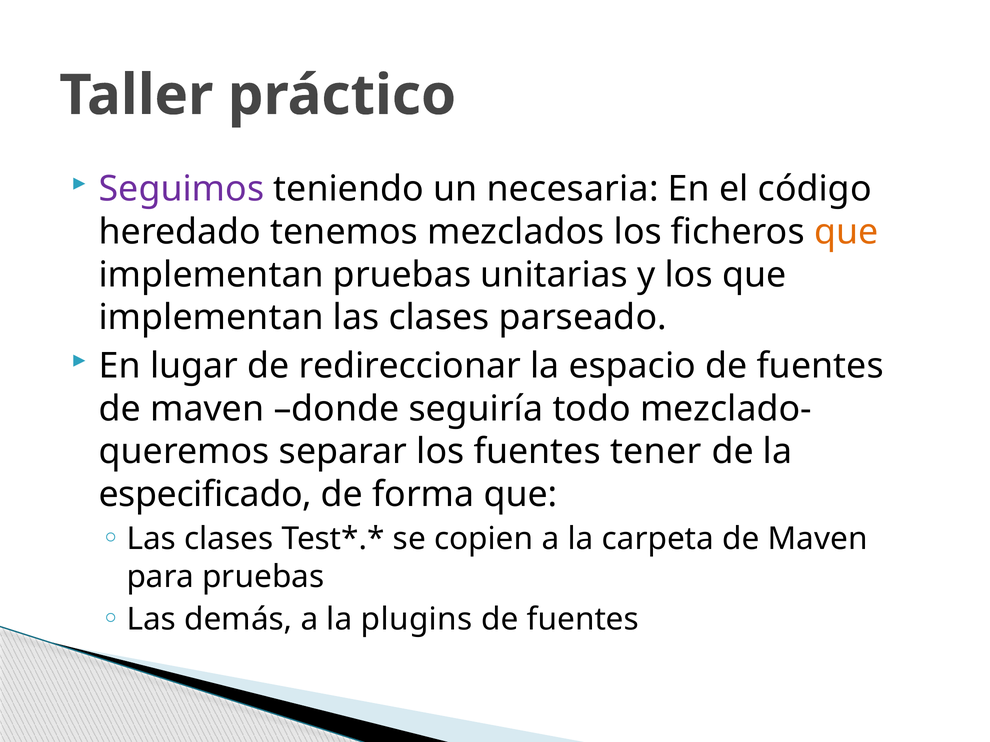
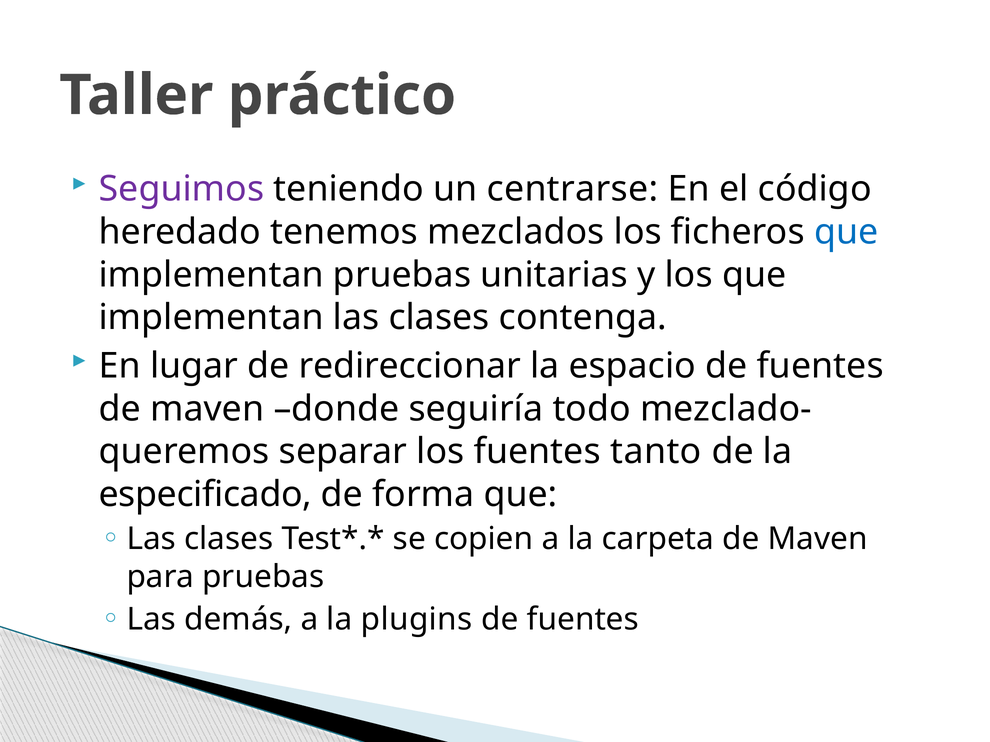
necesaria: necesaria -> centrarse
que at (846, 232) colour: orange -> blue
parseado: parseado -> contenga
tener: tener -> tanto
